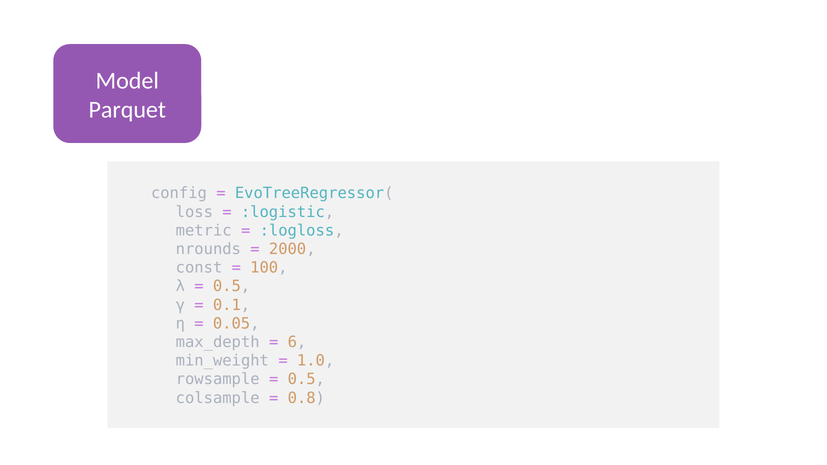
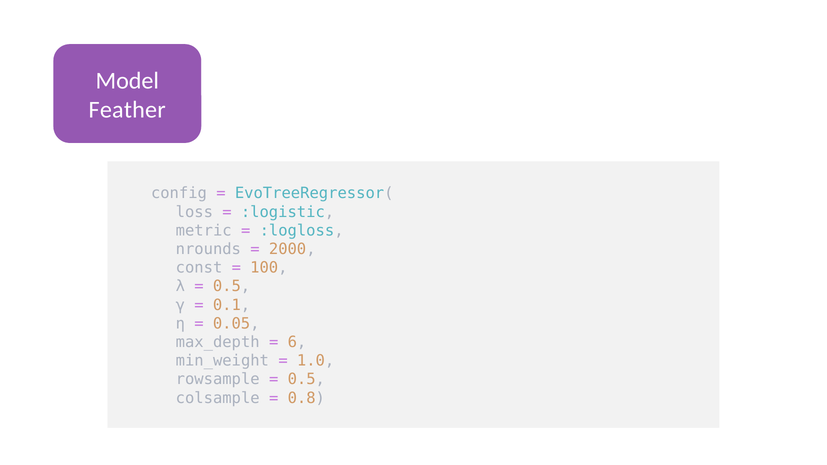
Parquet: Parquet -> Feather
